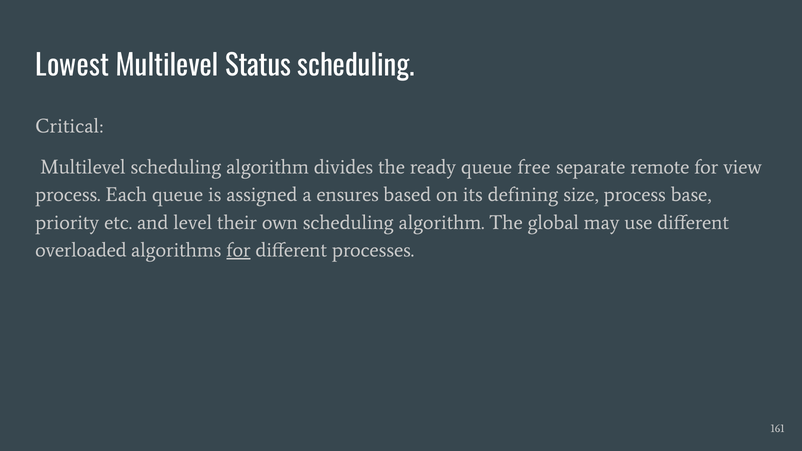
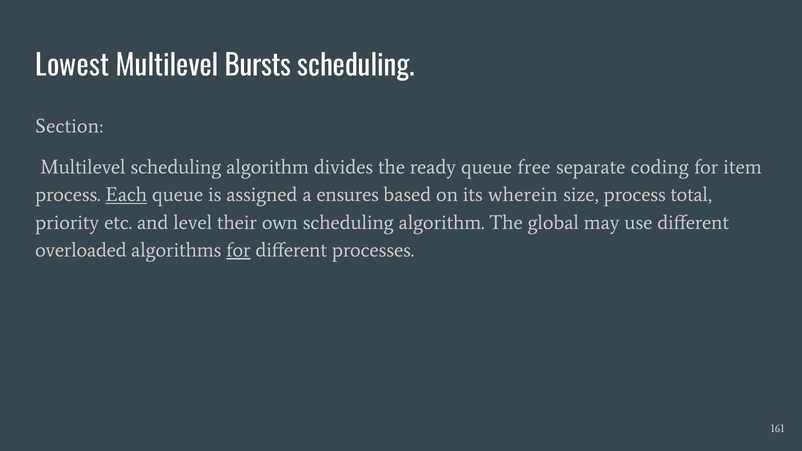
Status: Status -> Bursts
Critical: Critical -> Section
remote: remote -> coding
view: view -> item
Each underline: none -> present
defining: defining -> wherein
base: base -> total
